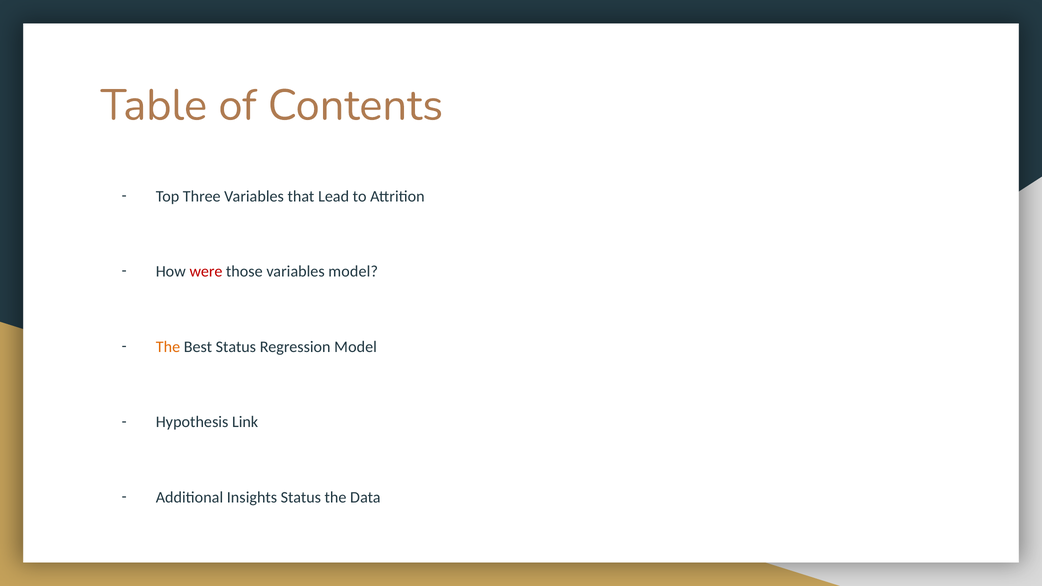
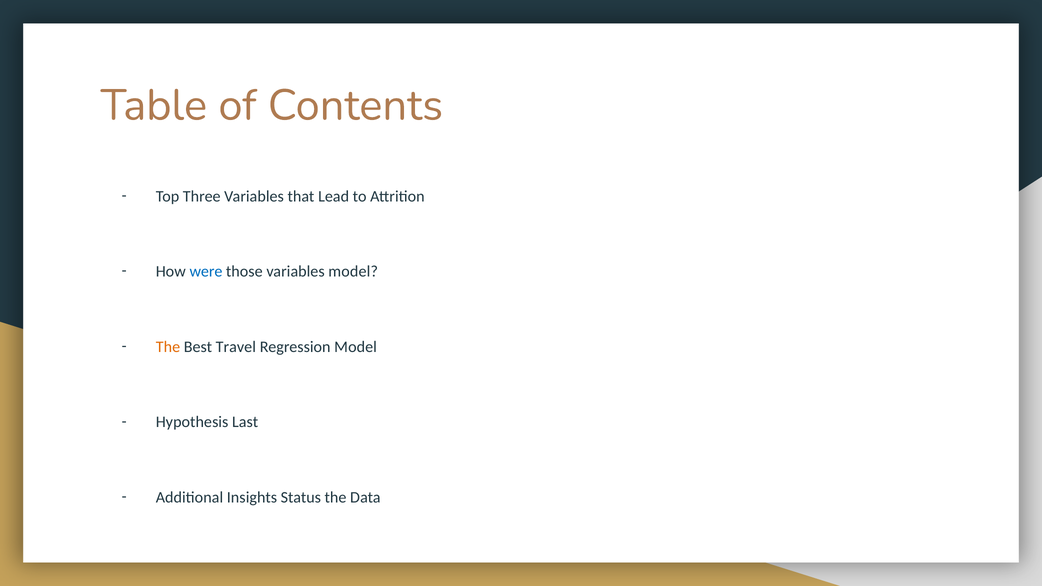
were colour: red -> blue
Best Status: Status -> Travel
Link: Link -> Last
